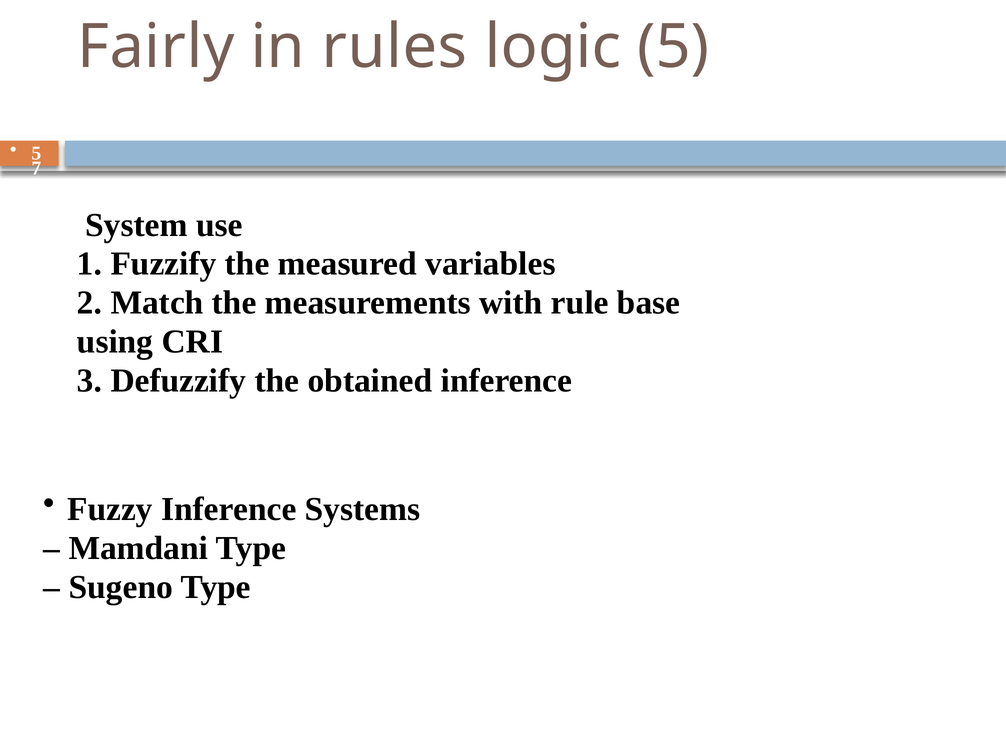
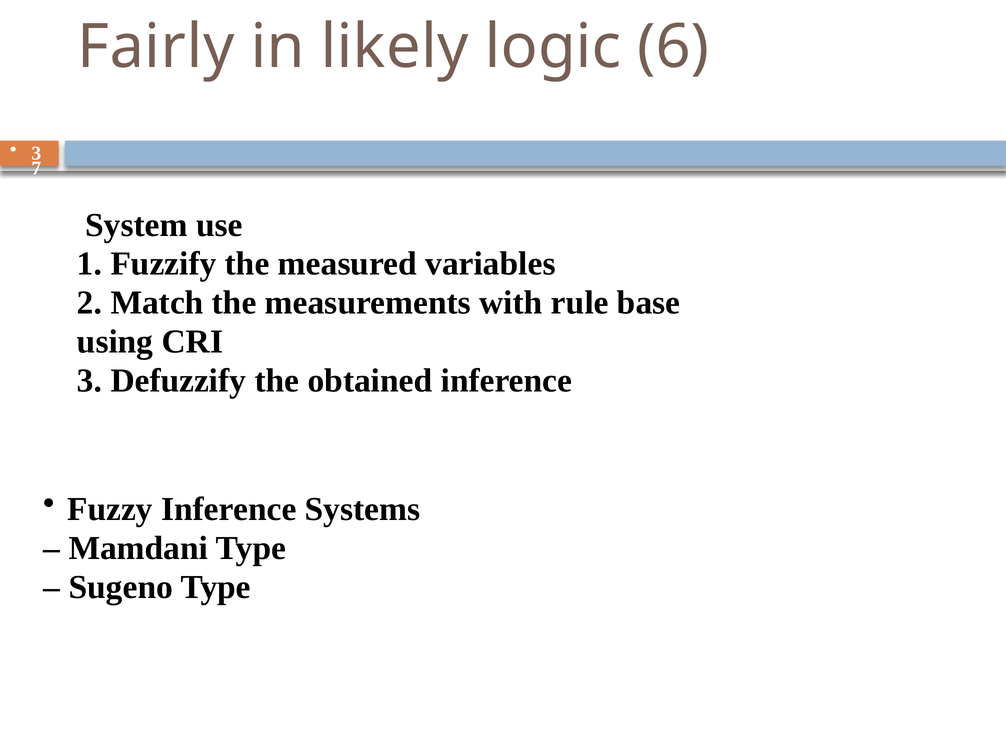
rules: rules -> likely
logic 5: 5 -> 6
5 at (36, 153): 5 -> 3
